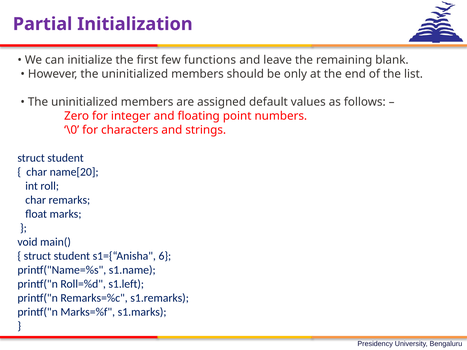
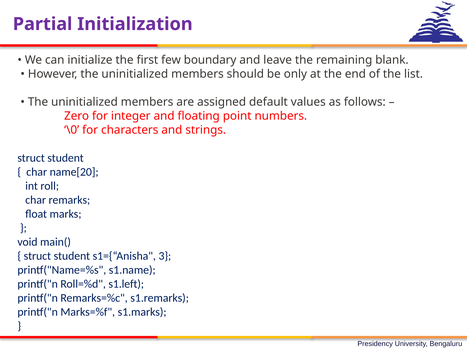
functions: functions -> boundary
6: 6 -> 3
